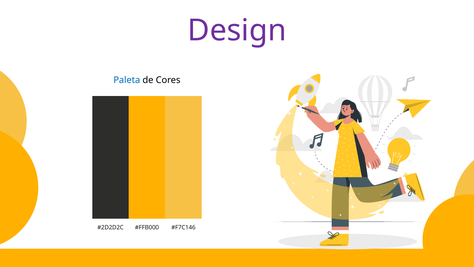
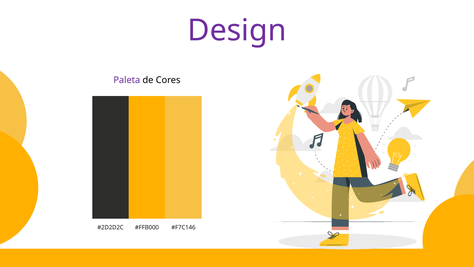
Paleta colour: blue -> purple
